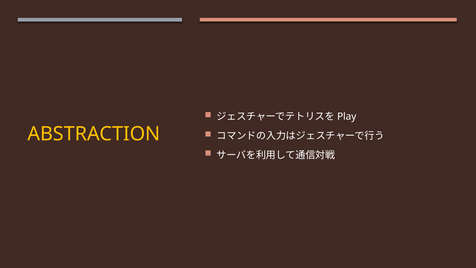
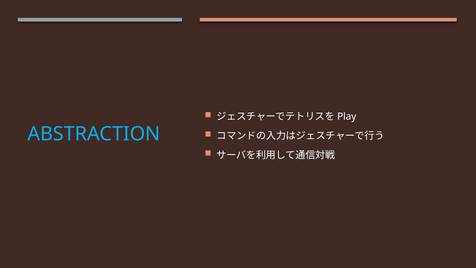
ABSTRACTION colour: yellow -> light blue
